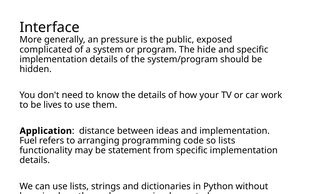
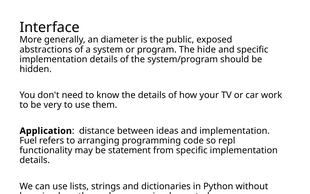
pressure: pressure -> diameter
complicated: complicated -> abstractions
lives: lives -> very
so lists: lists -> repl
